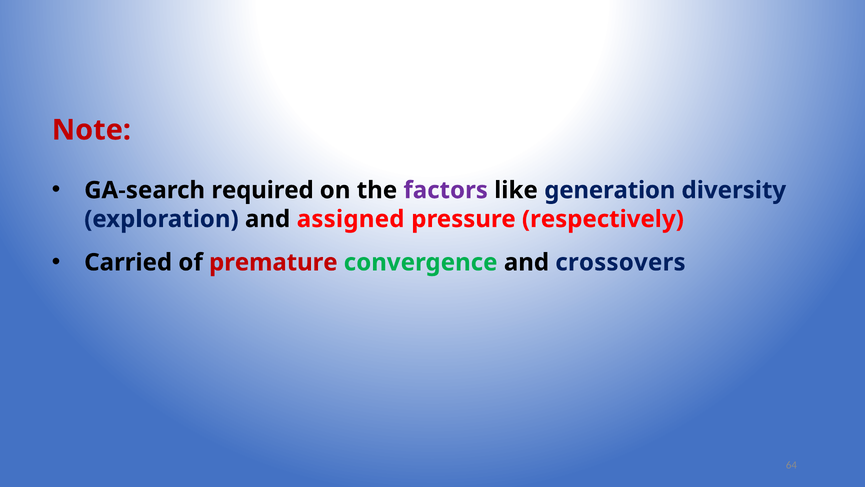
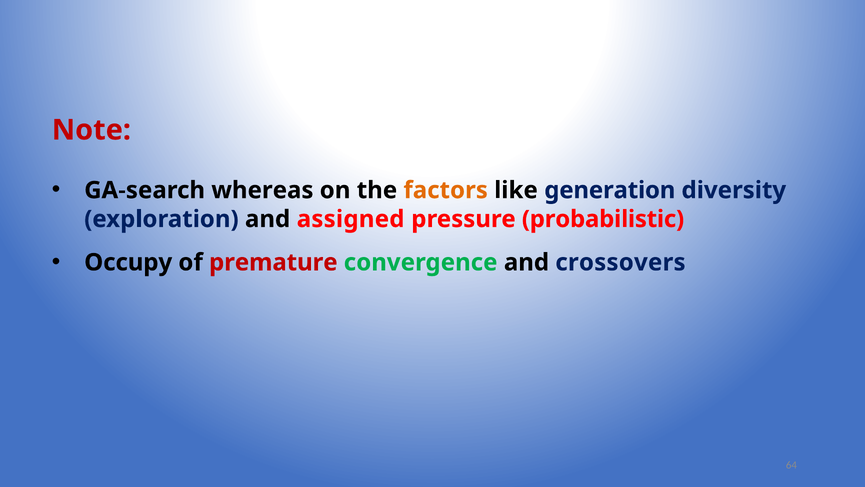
required: required -> whereas
factors colour: purple -> orange
respectively: respectively -> probabilistic
Carried: Carried -> Occupy
